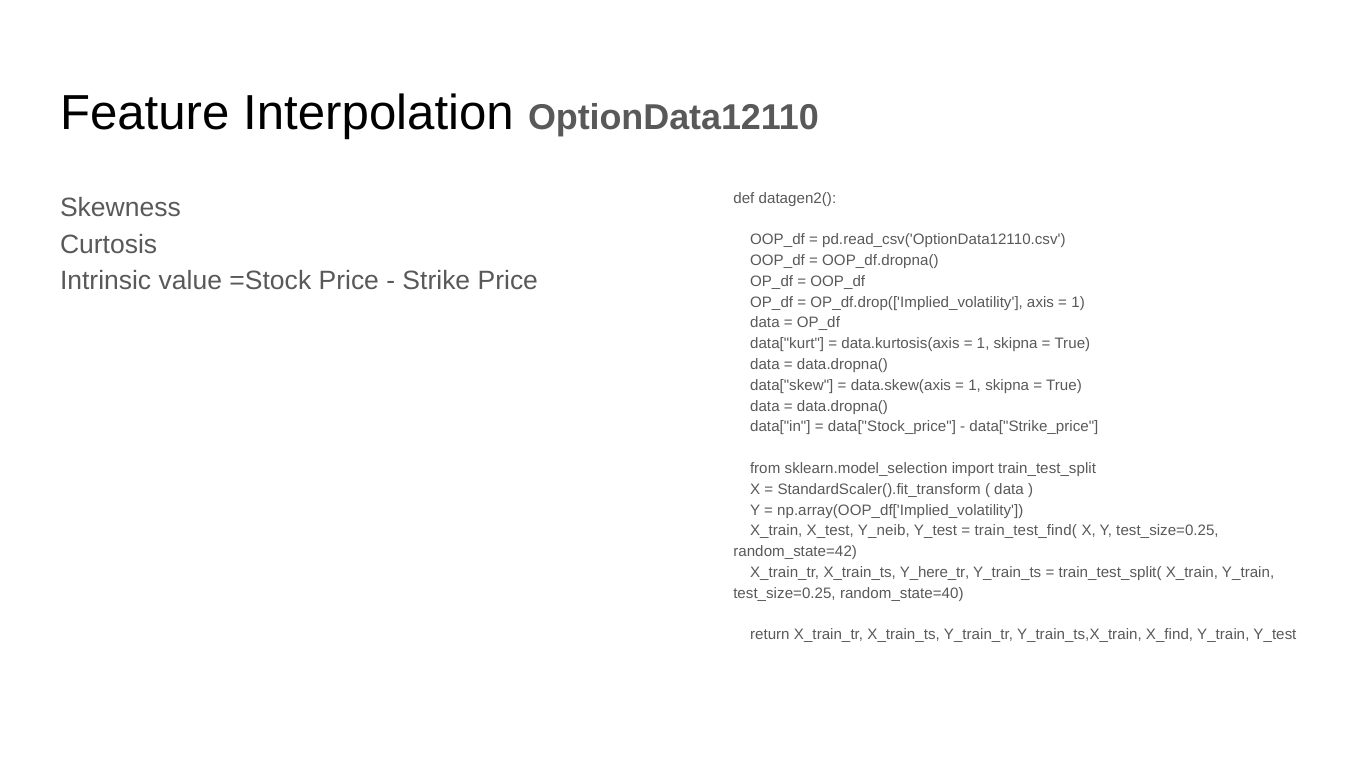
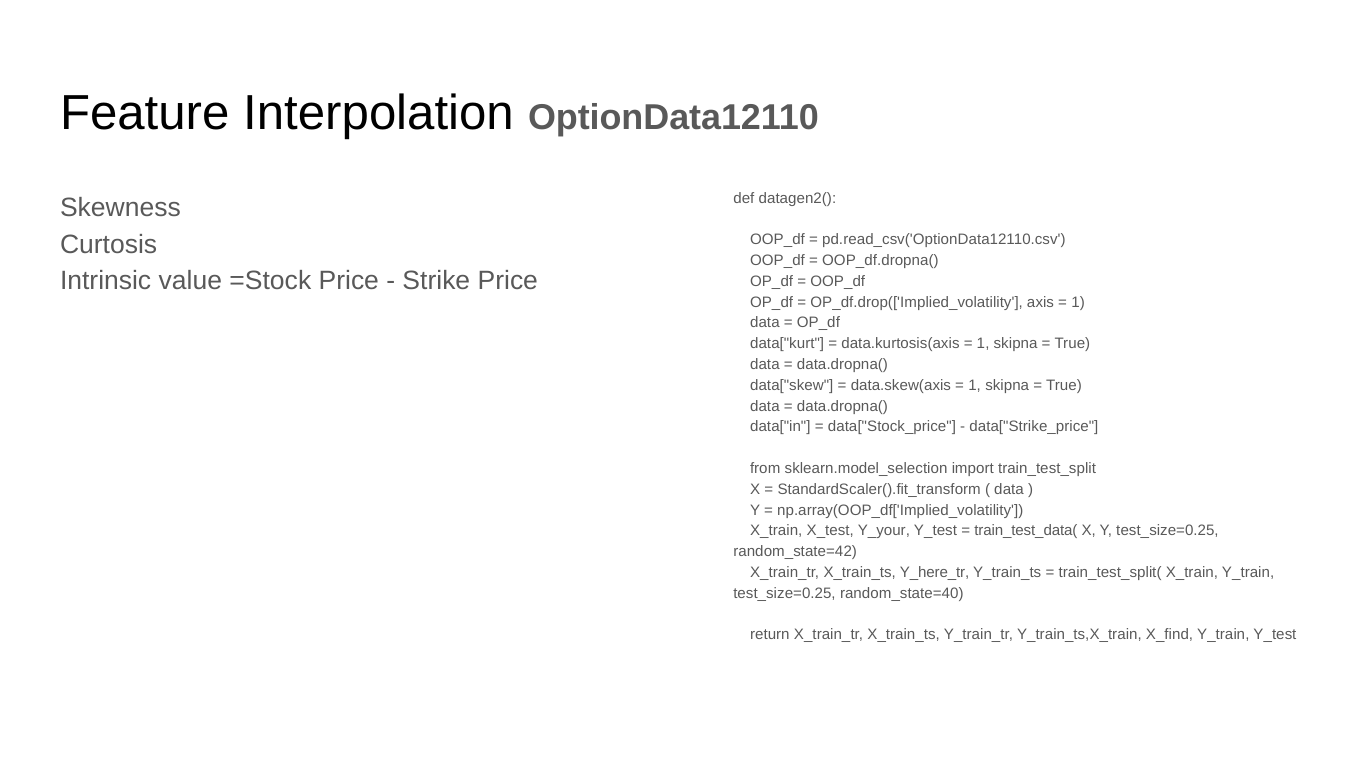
Y_neib: Y_neib -> Y_your
train_test_find(: train_test_find( -> train_test_data(
